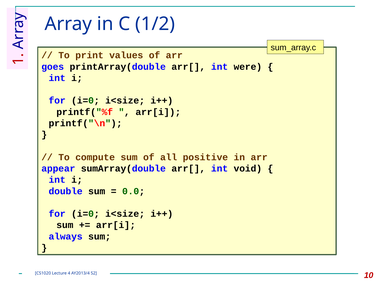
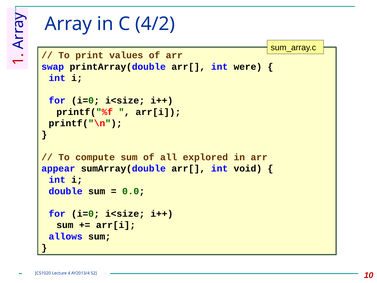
1/2: 1/2 -> 4/2
goes: goes -> swap
positive: positive -> explored
always: always -> allows
